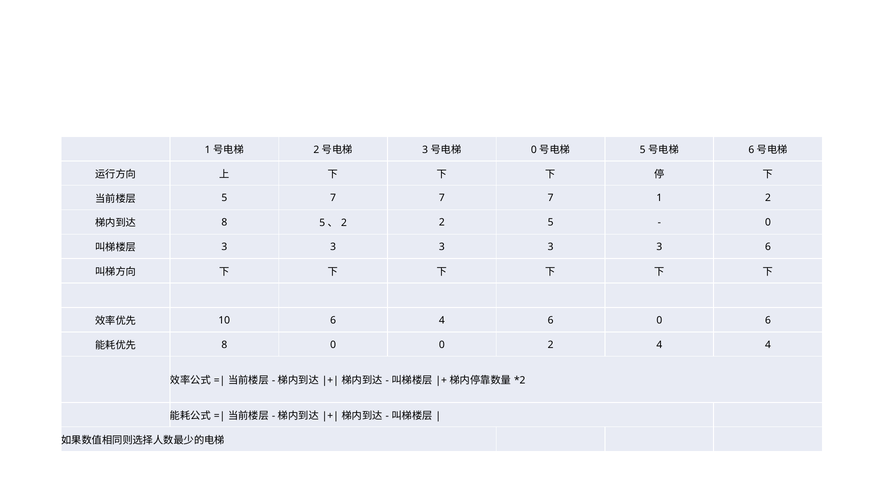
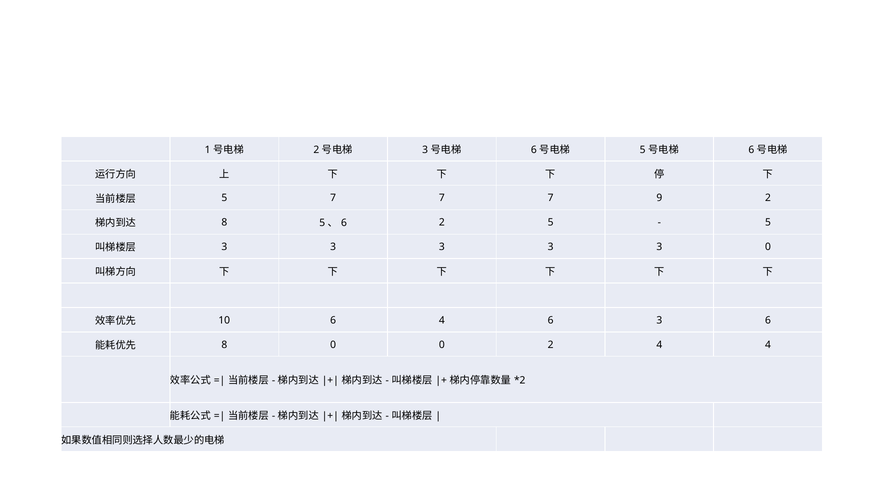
0 at (534, 150): 0 -> 6
7 1: 1 -> 9
2 at (344, 223): 2 -> 6
0 at (768, 222): 0 -> 5
3 6: 6 -> 0
6 0: 0 -> 3
